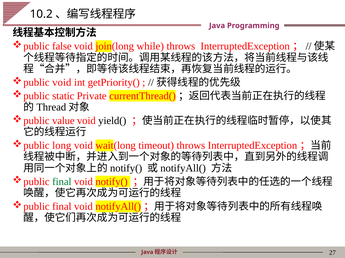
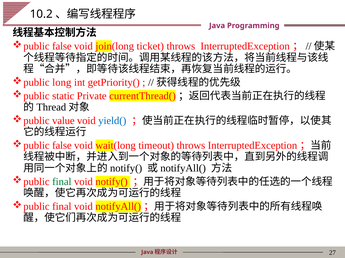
while: while -> ticket
void at (62, 83): void -> long
yield( colour: black -> blue
long at (62, 146): long -> false
